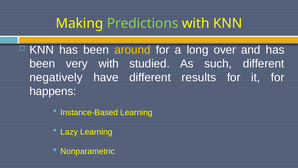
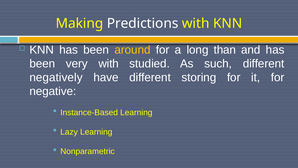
Predictions colour: light green -> white
over: over -> than
results: results -> storing
happens: happens -> negative
